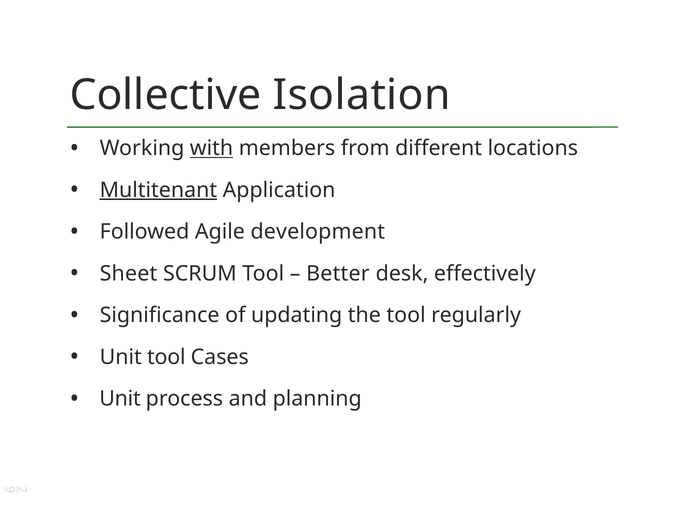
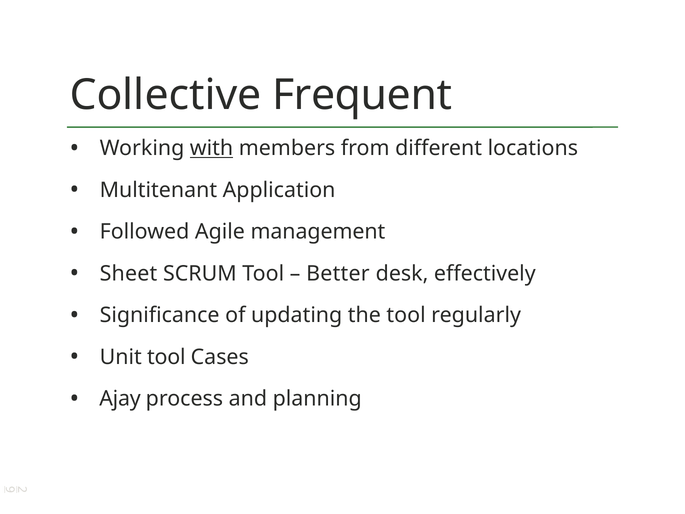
Isolation: Isolation -> Frequent
Multitenant underline: present -> none
development: development -> management
Unit at (120, 399): Unit -> Ajay
